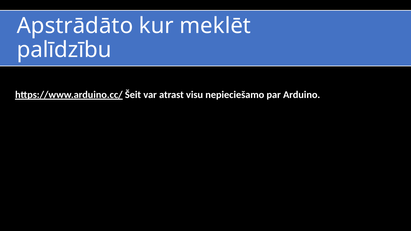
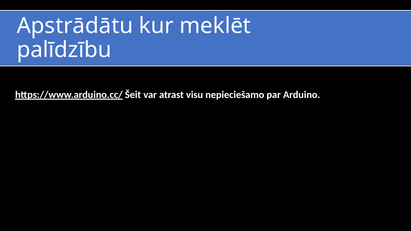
Apstrādāto: Apstrādāto -> Apstrādātu
